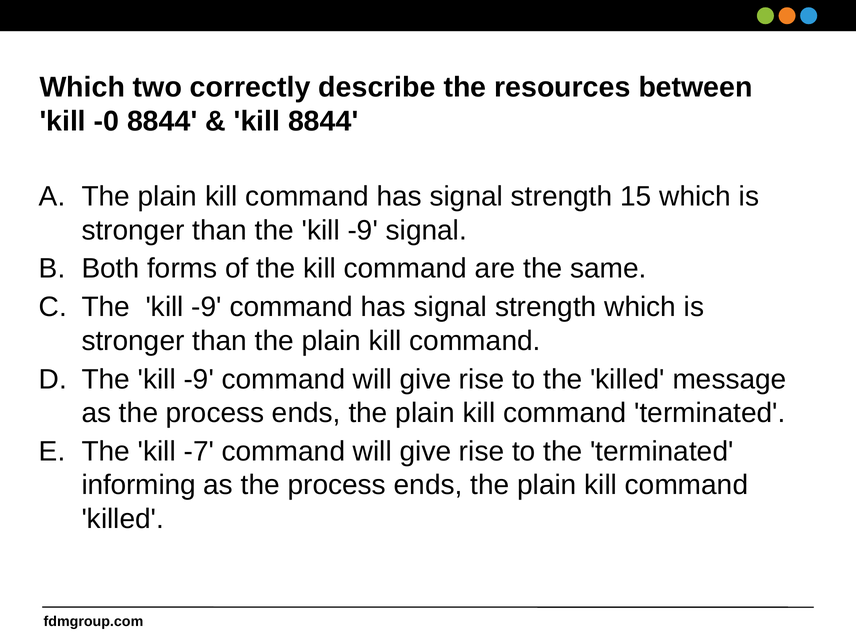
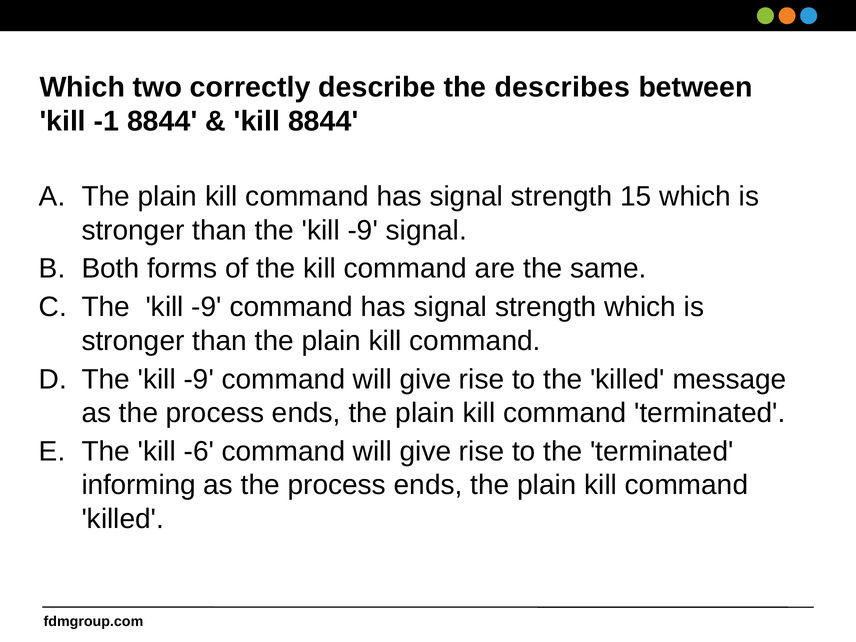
resources: resources -> describes
-0: -0 -> -1
-7: -7 -> -6
